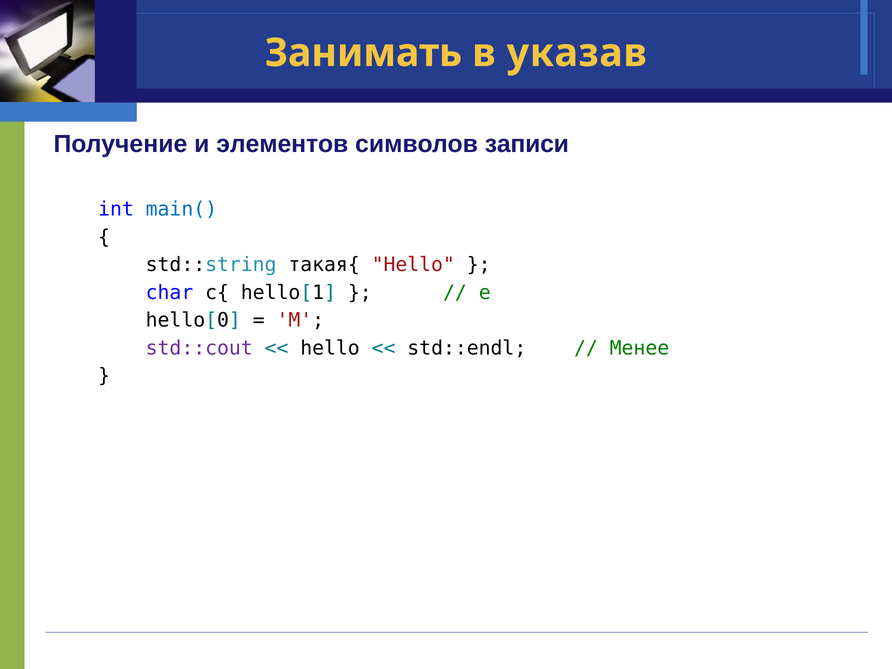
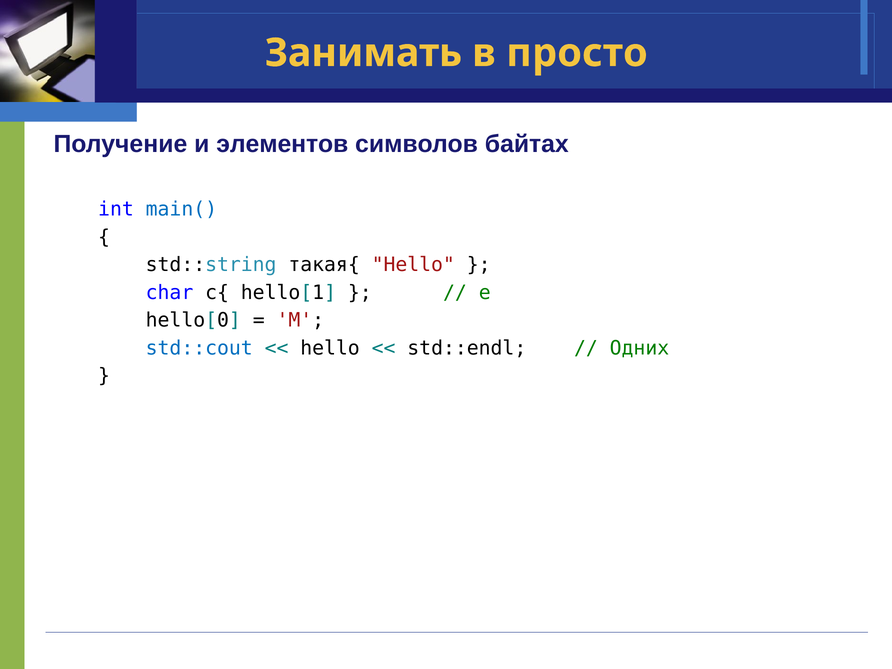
указав: указав -> просто
записи: записи -> байтах
std::cout colour: purple -> blue
Менее: Менее -> Одних
